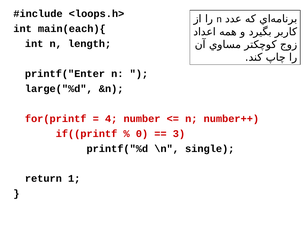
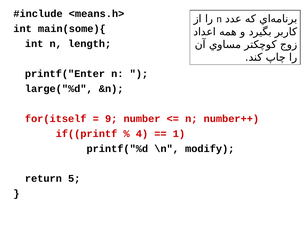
<loops.h>: <loops.h> -> <means.h>
main(each){: main(each){ -> main(some){
for(printf: for(printf -> for(itself
4: 4 -> 9
0: 0 -> 4
3: 3 -> 1
single: single -> modify
1: 1 -> 5
